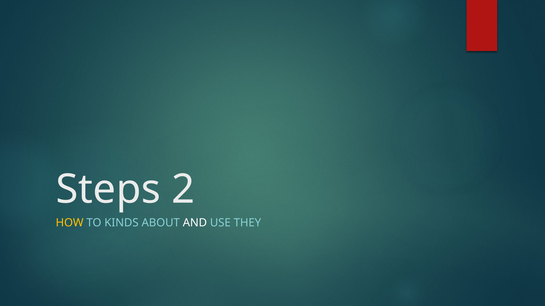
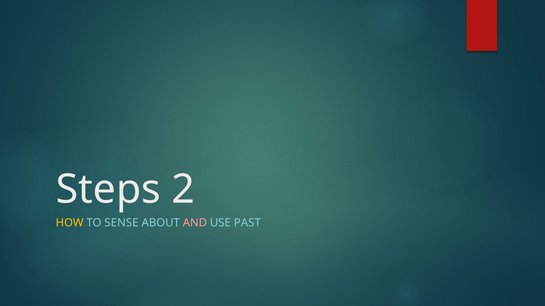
KINDS: KINDS -> SENSE
AND colour: white -> pink
THEY: THEY -> PAST
